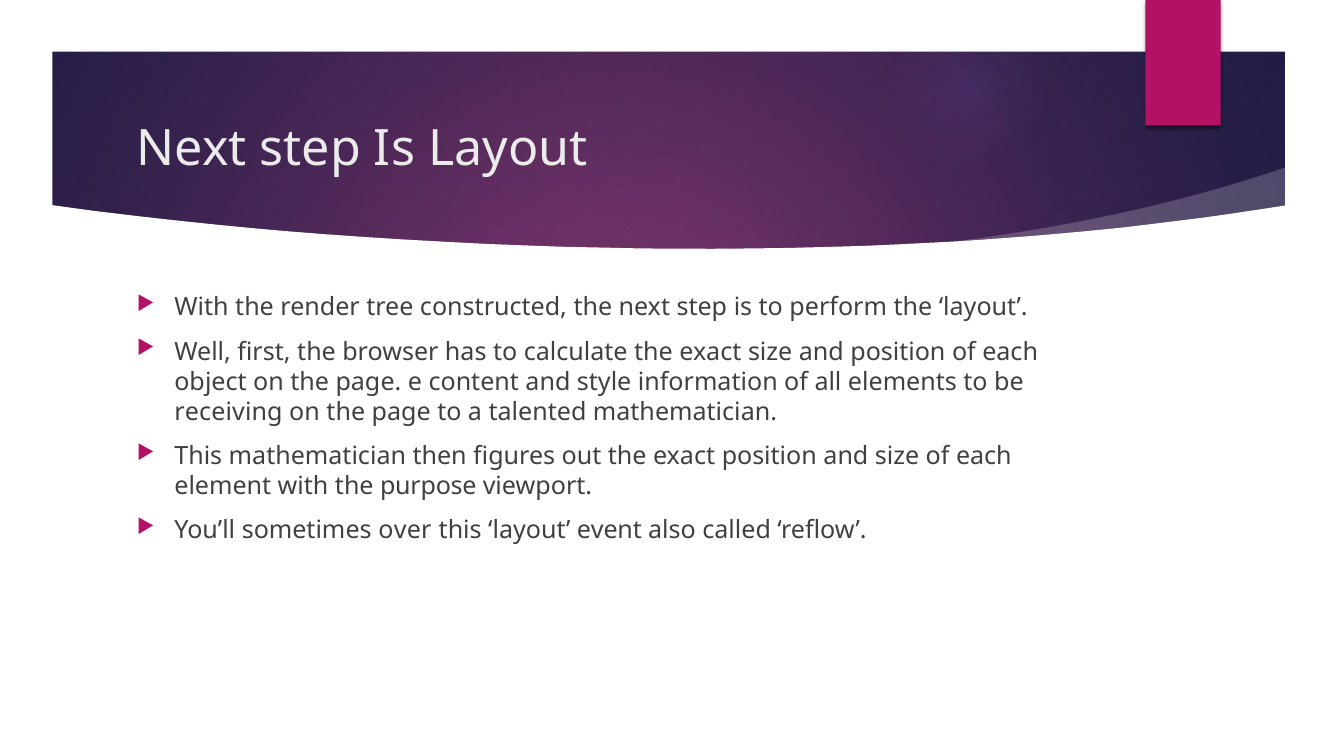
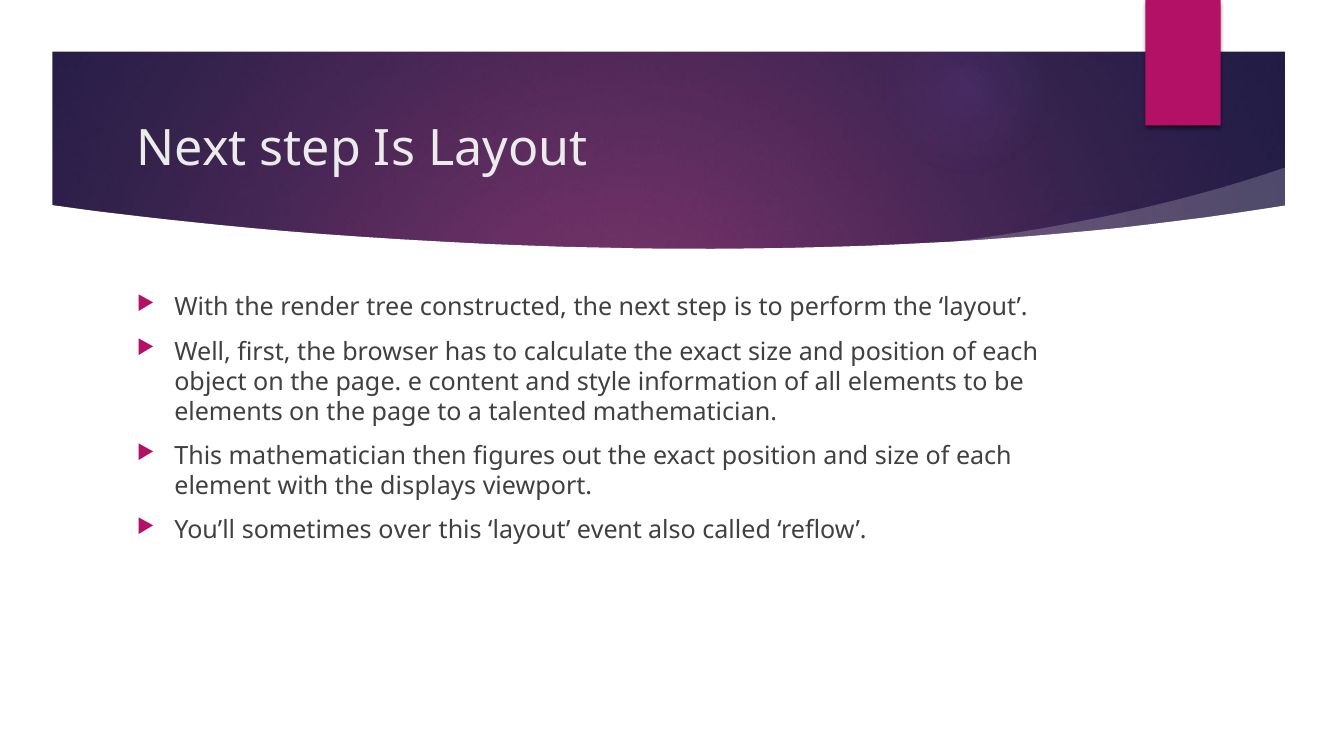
receiving at (229, 412): receiving -> elements
purpose: purpose -> displays
